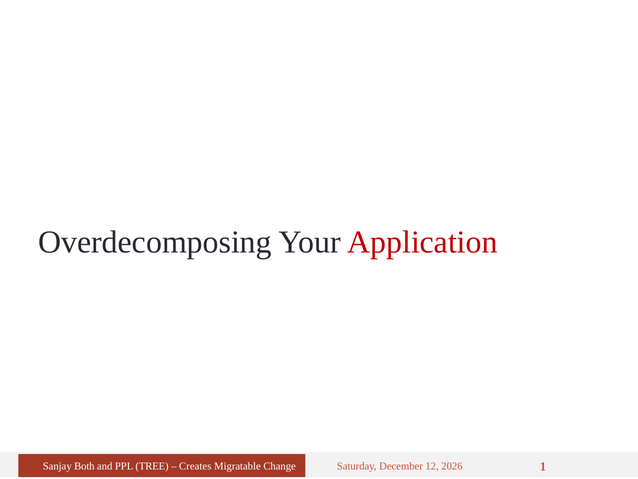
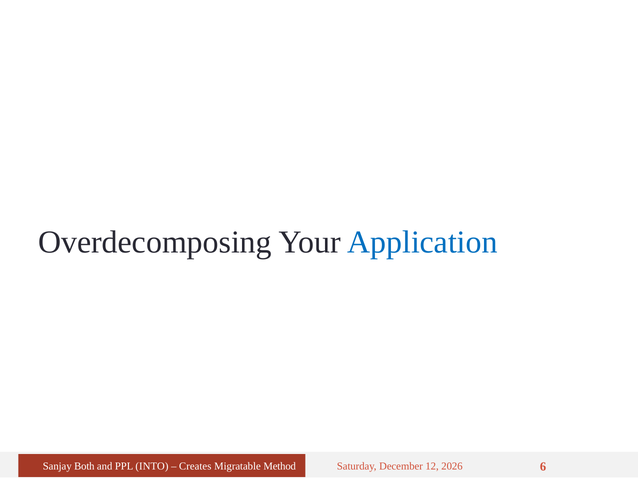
Application colour: red -> blue
TREE: TREE -> INTO
Change: Change -> Method
1: 1 -> 6
